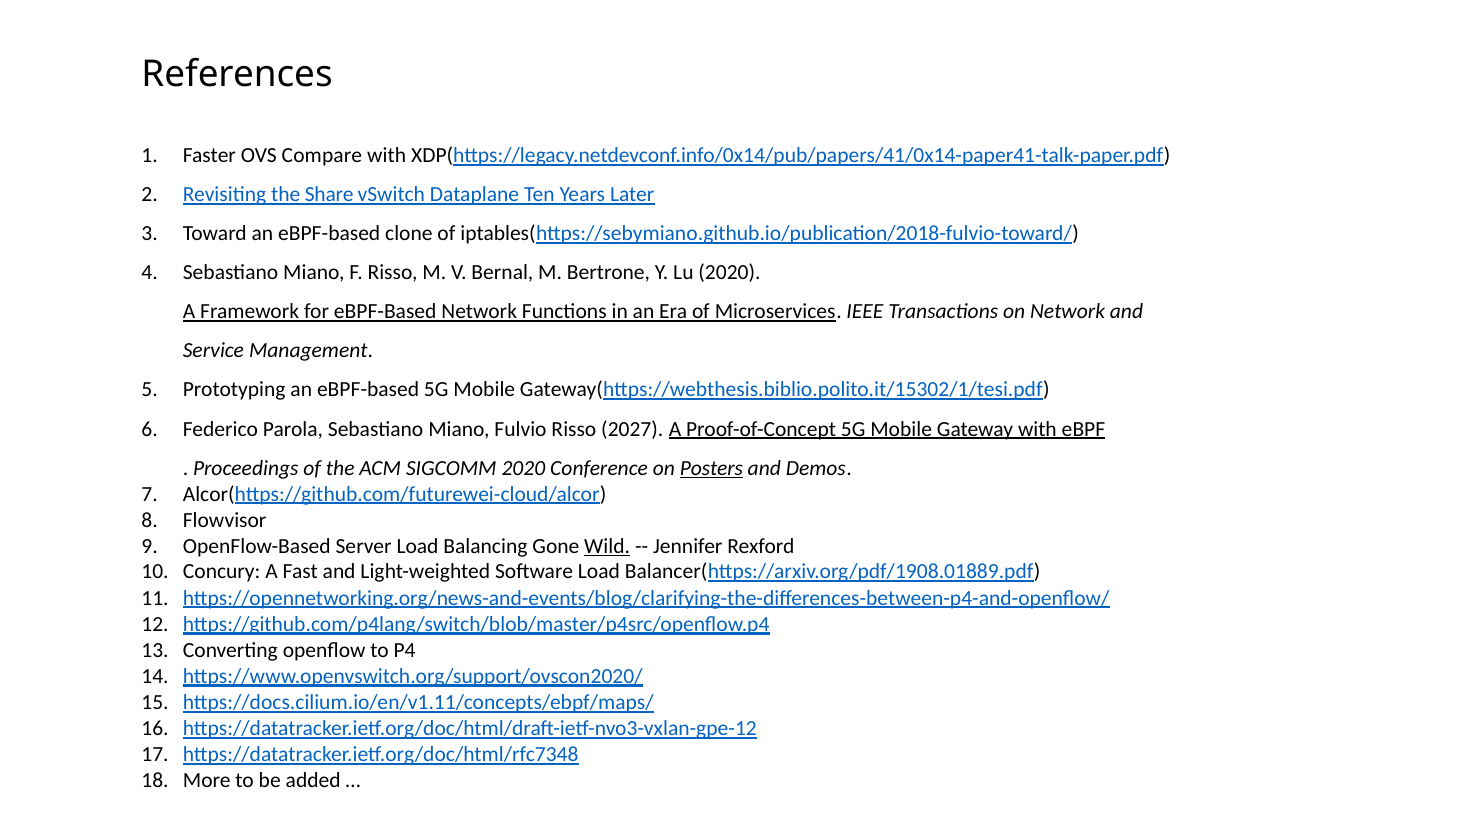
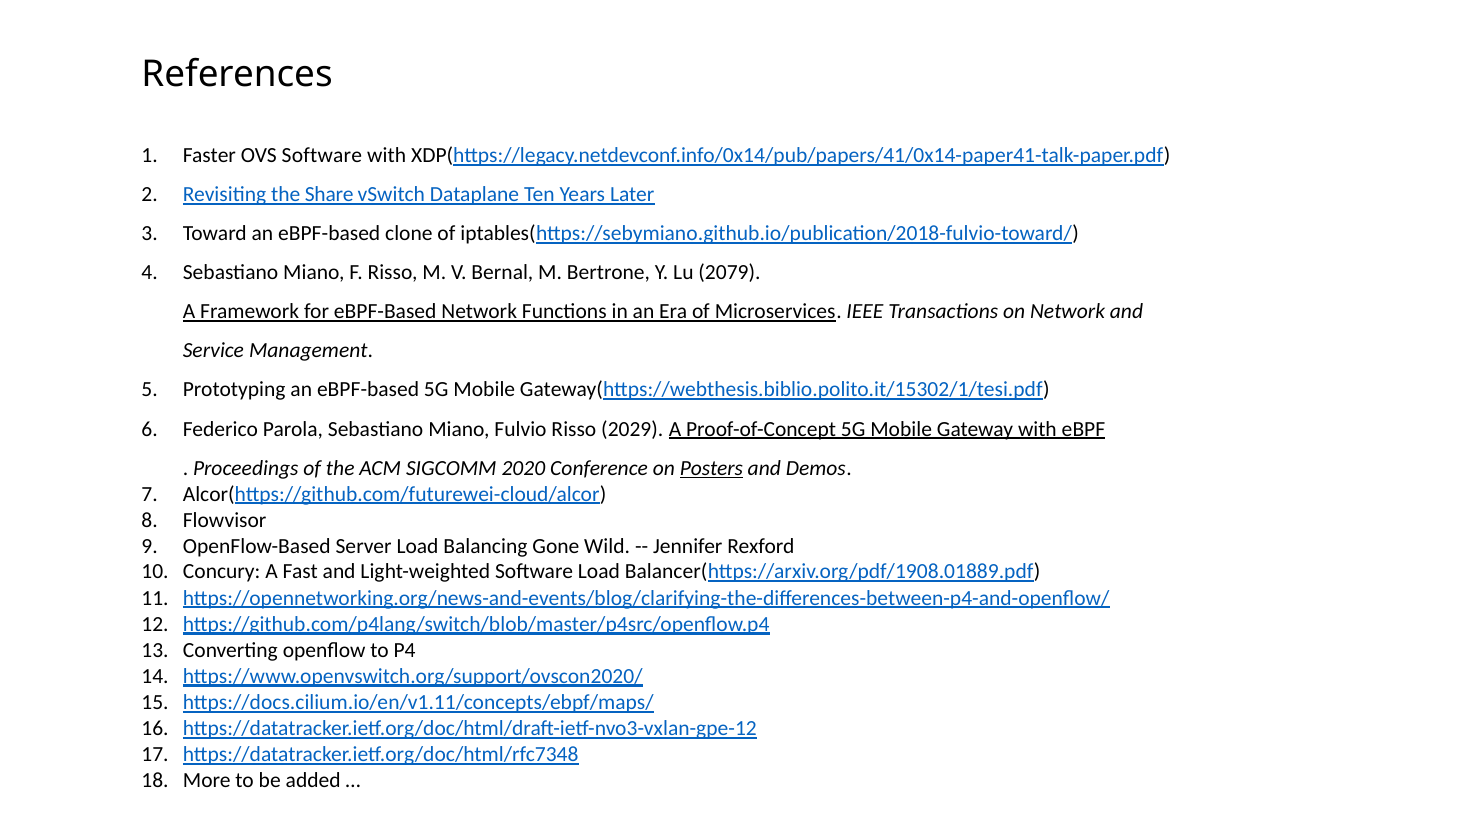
OVS Compare: Compare -> Software
Lu 2020: 2020 -> 2079
2027: 2027 -> 2029
Wild underline: present -> none
